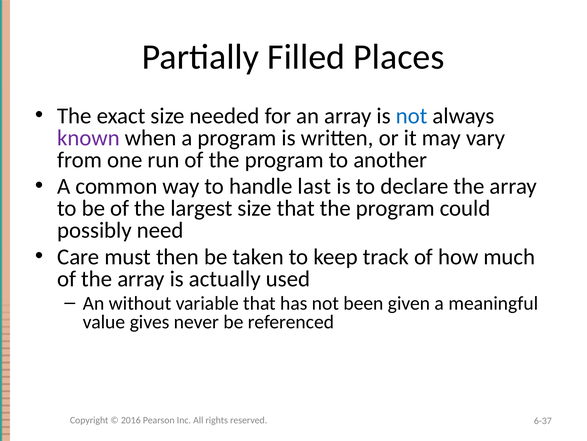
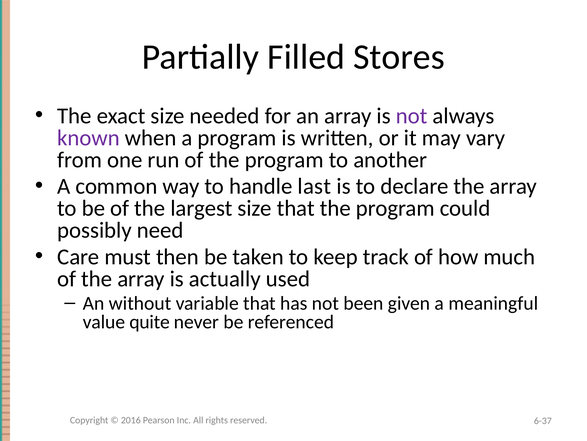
Places: Places -> Stores
not at (412, 116) colour: blue -> purple
gives: gives -> quite
